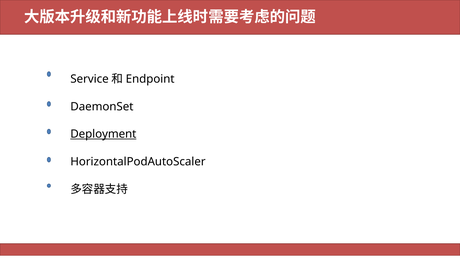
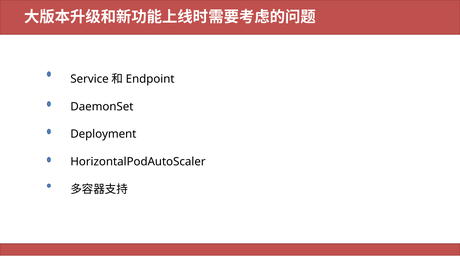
Deployment underline: present -> none
